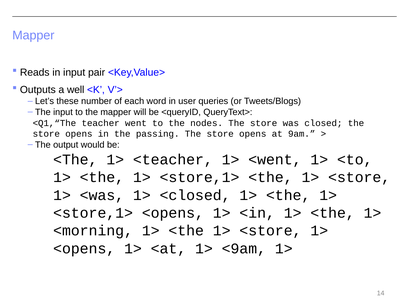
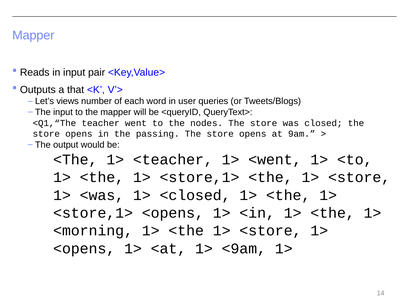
well: well -> that
these: these -> views
